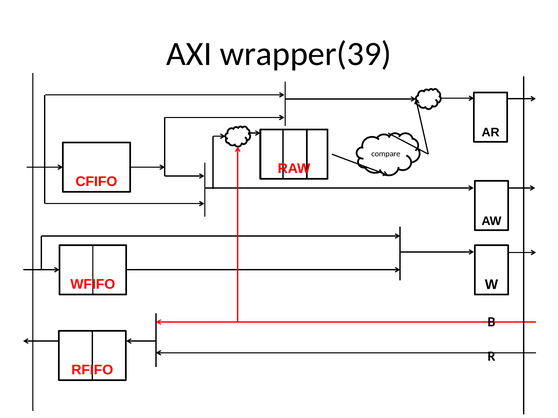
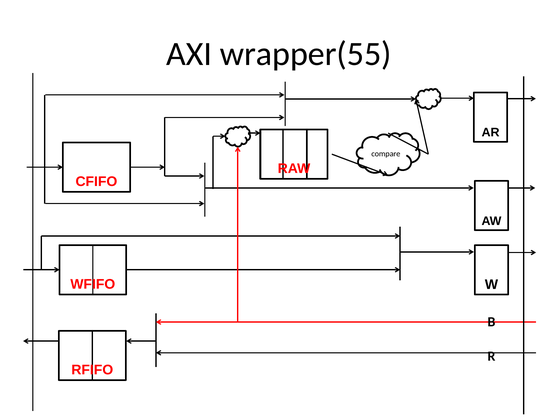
wrapper(39: wrapper(39 -> wrapper(55
